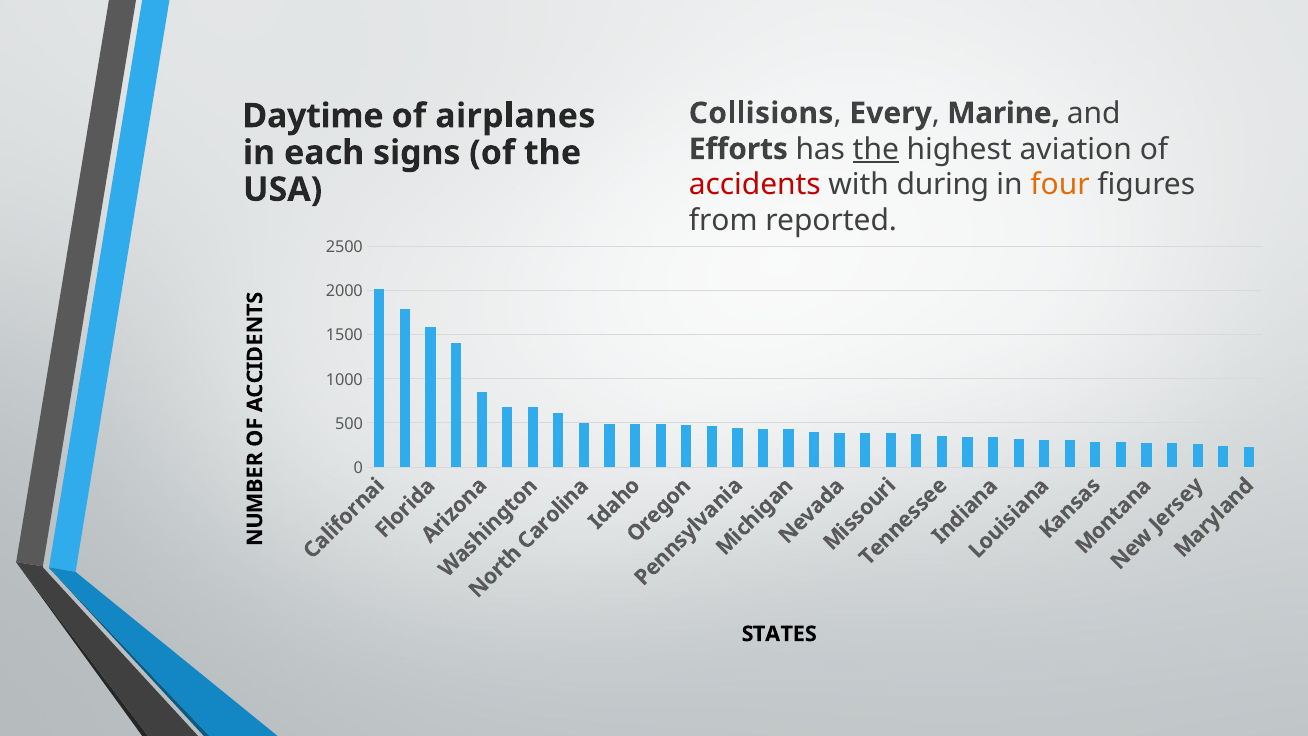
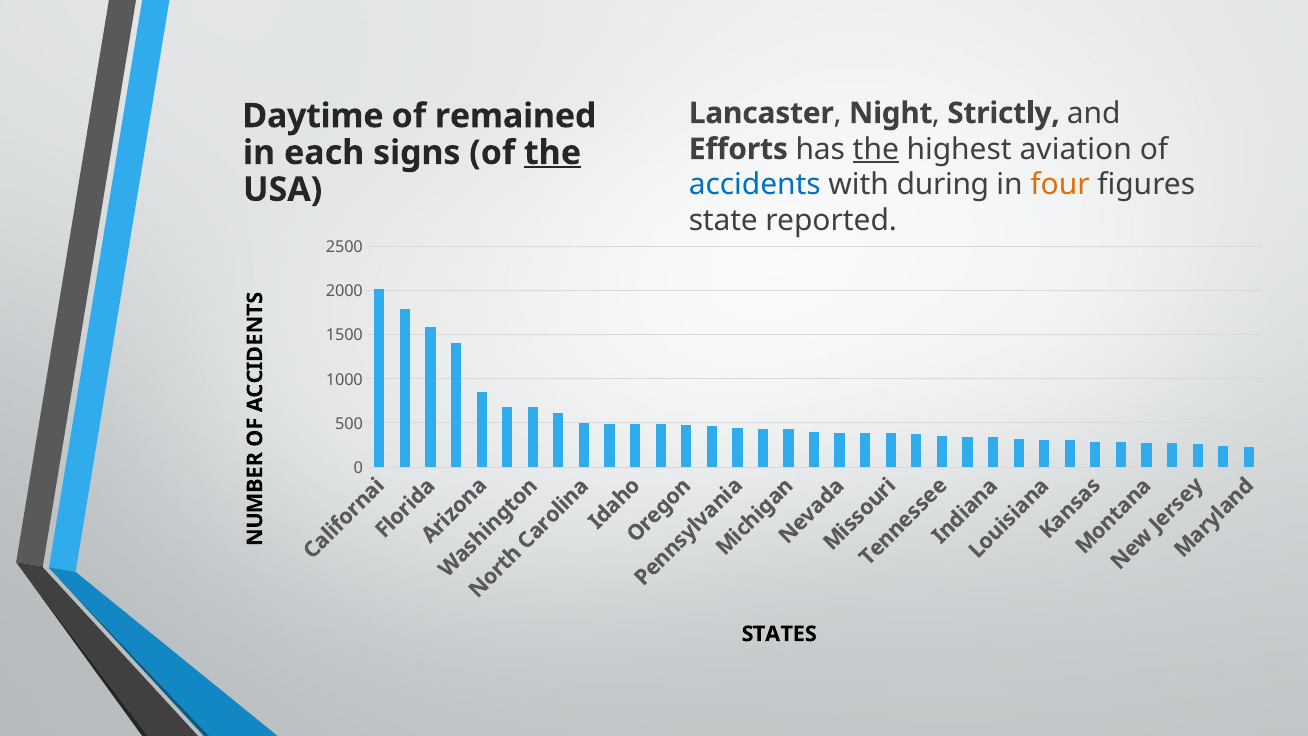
Collisions: Collisions -> Lancaster
Every: Every -> Night
Marine: Marine -> Strictly
airplanes: airplanes -> remained
the at (553, 153) underline: none -> present
accidents colour: red -> blue
from: from -> state
